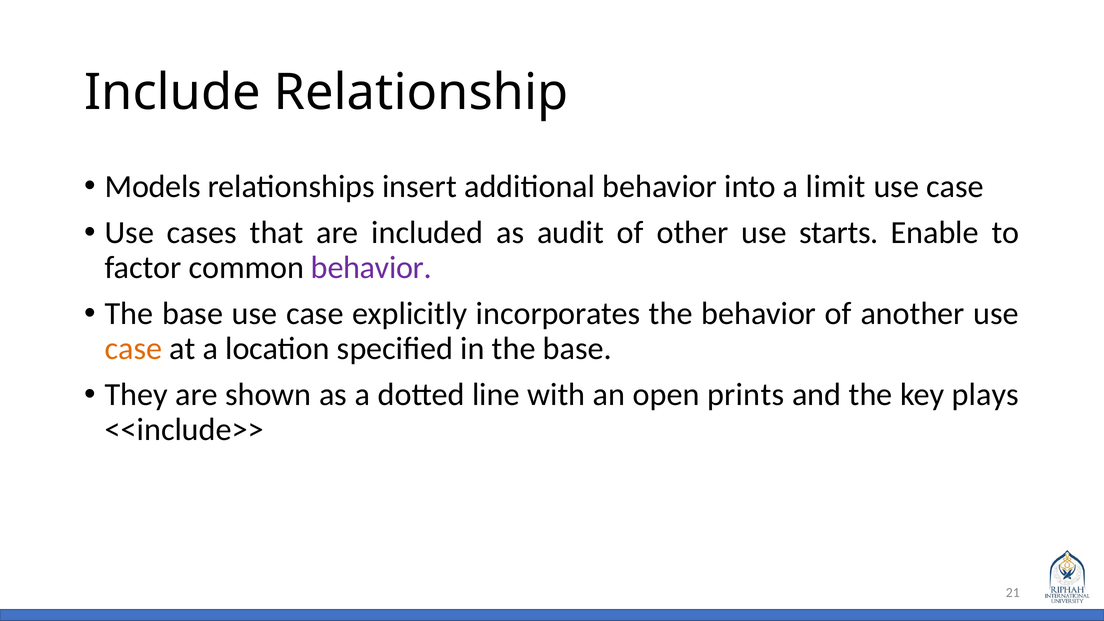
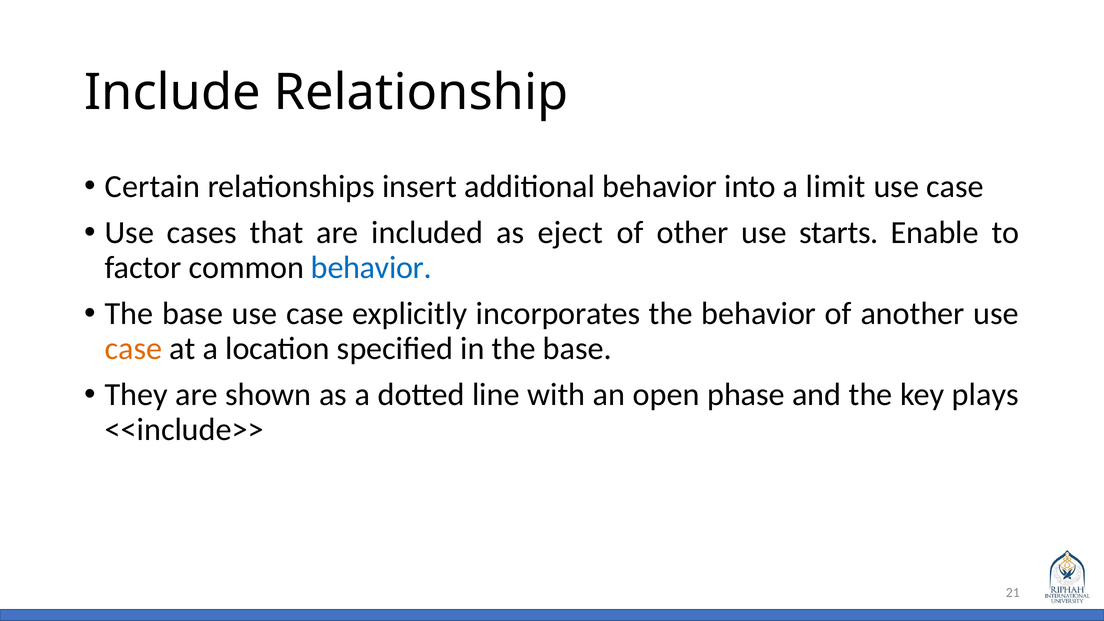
Models: Models -> Certain
audit: audit -> eject
behavior at (371, 268) colour: purple -> blue
prints: prints -> phase
